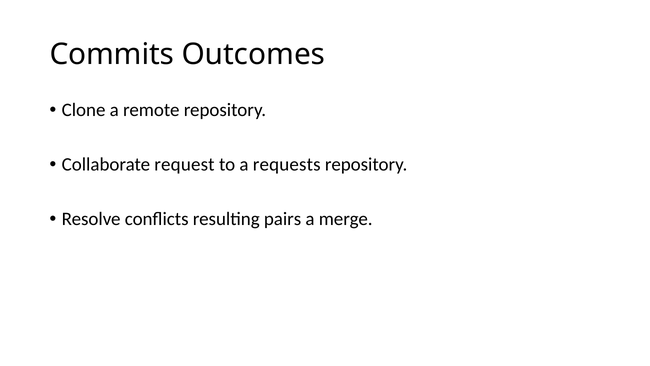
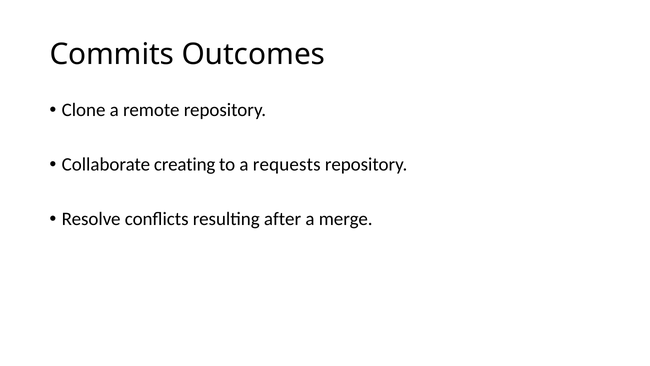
request: request -> creating
pairs: pairs -> after
